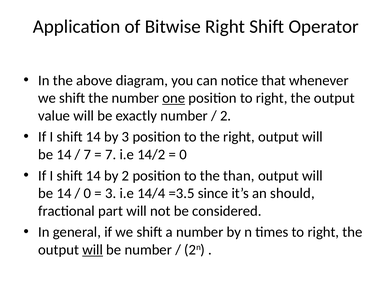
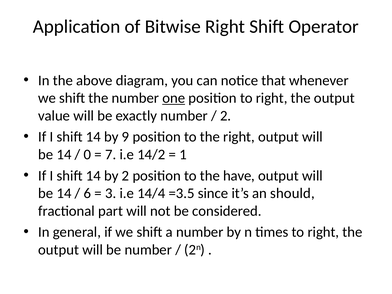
by 3: 3 -> 9
7 at (87, 155): 7 -> 0
0 at (183, 155): 0 -> 1
than: than -> have
0 at (87, 193): 0 -> 6
will at (93, 250) underline: present -> none
